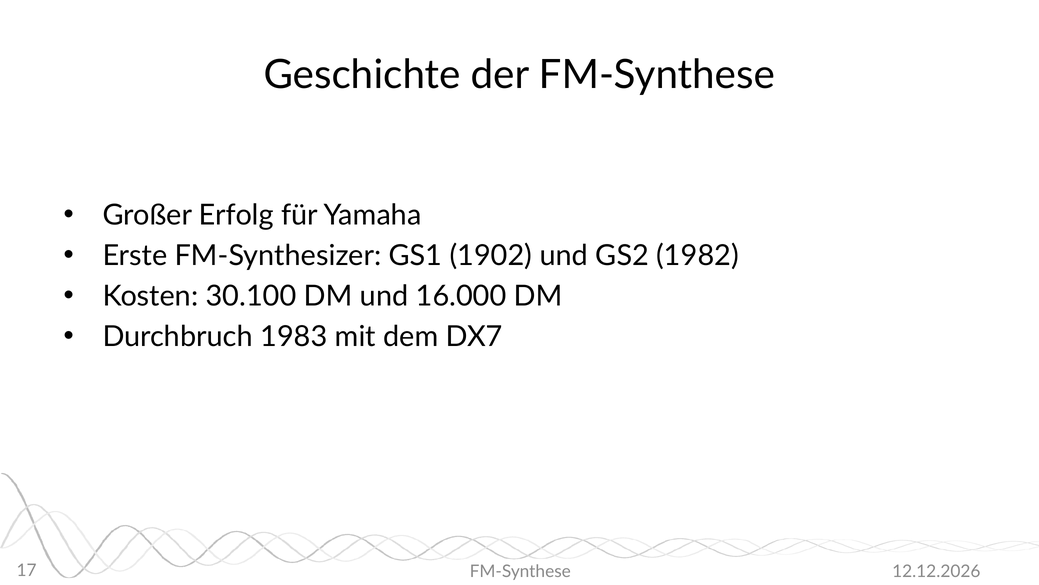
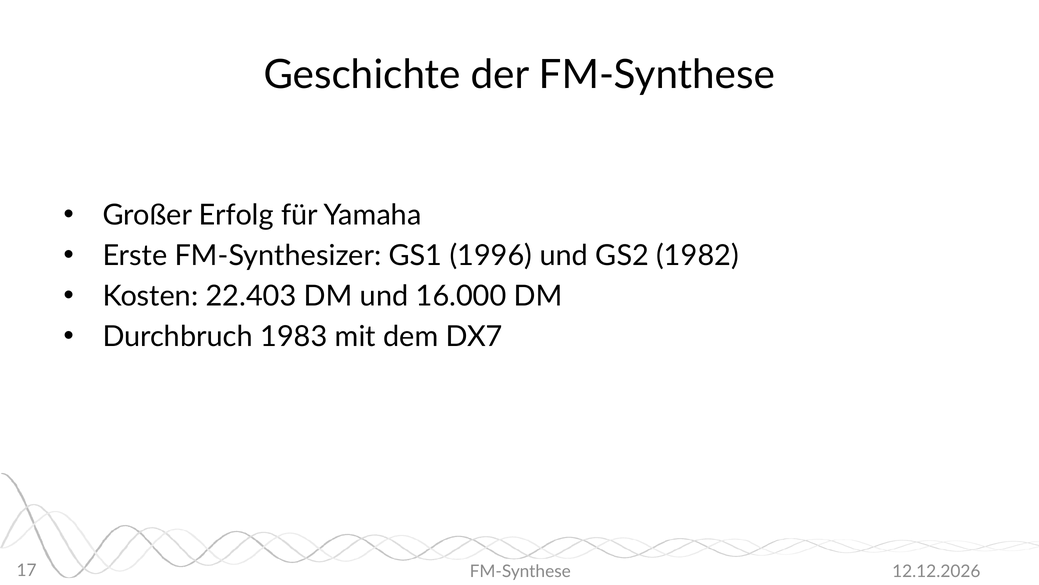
1902: 1902 -> 1996
30.100: 30.100 -> 22.403
